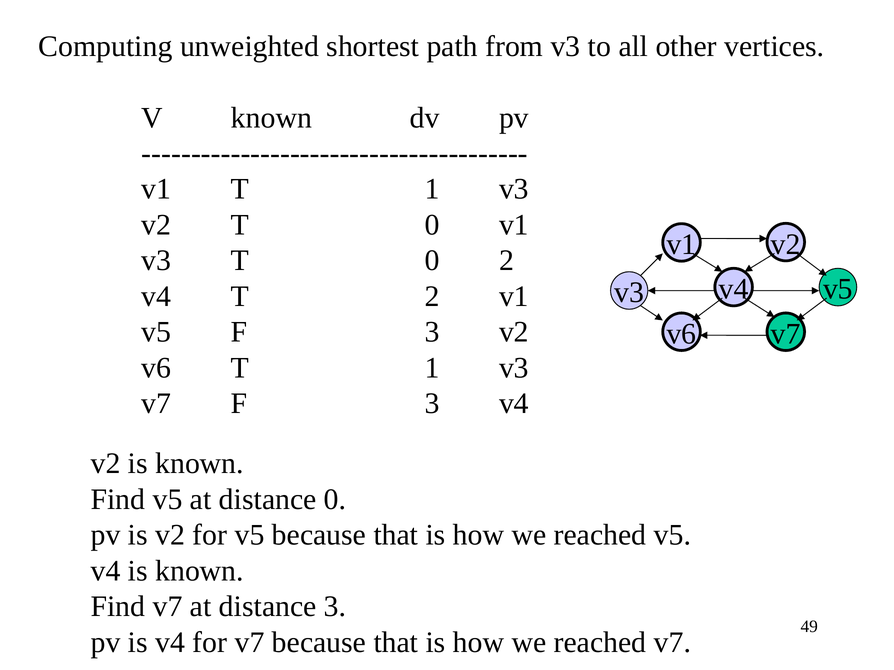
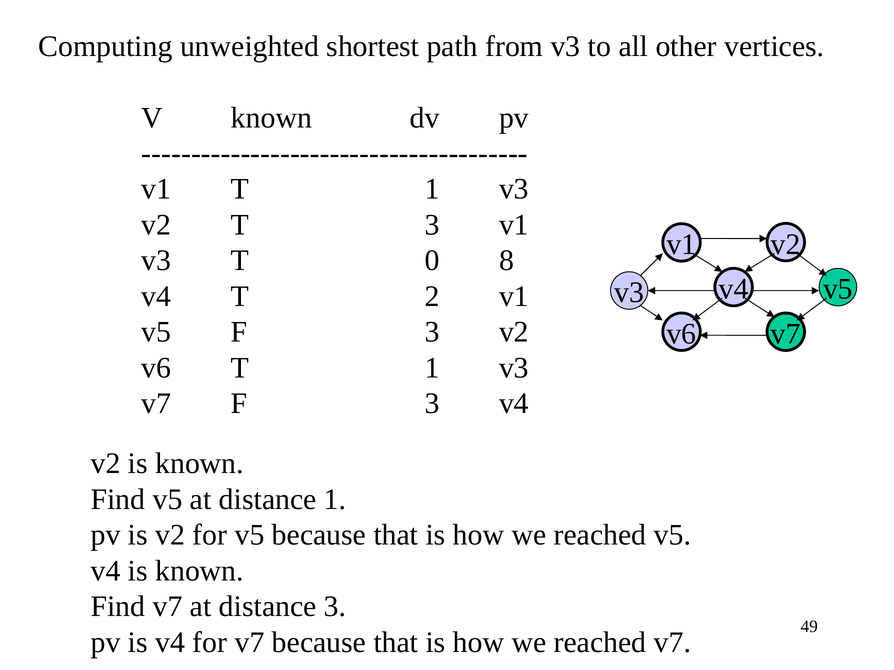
v2 T 0: 0 -> 3
0 2: 2 -> 8
distance 0: 0 -> 1
